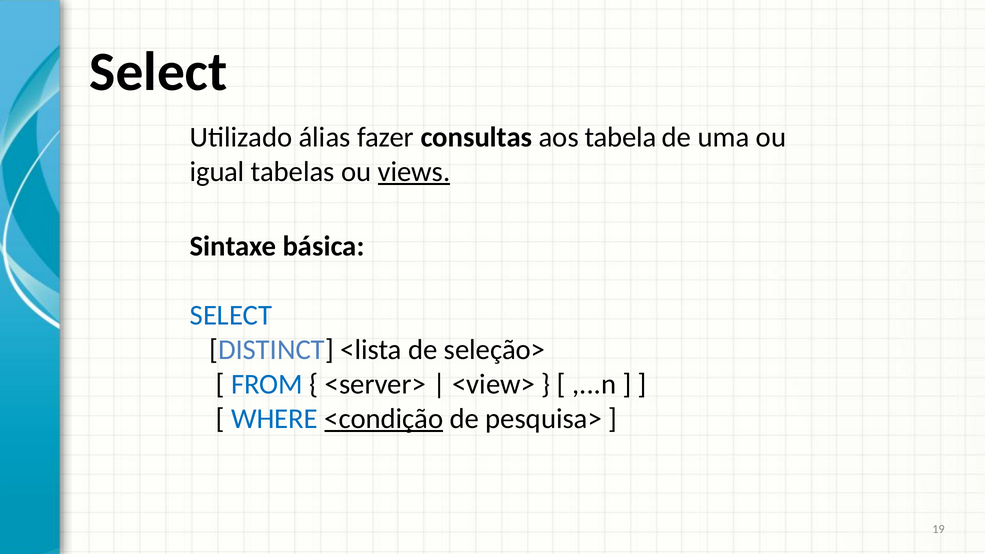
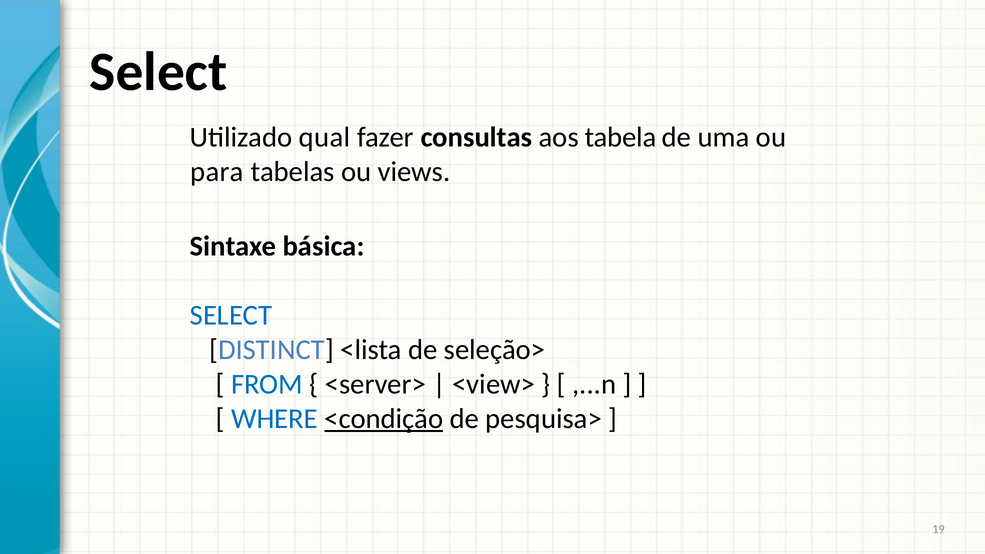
álias: álias -> qual
igual: igual -> para
views underline: present -> none
